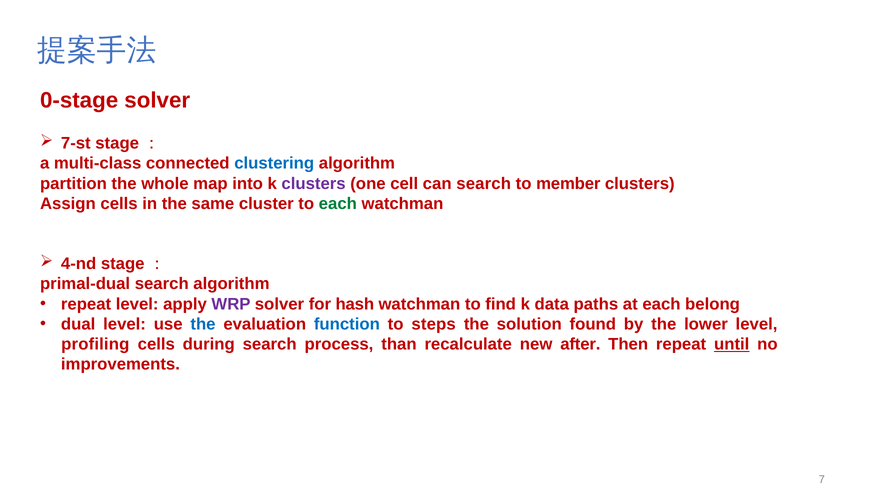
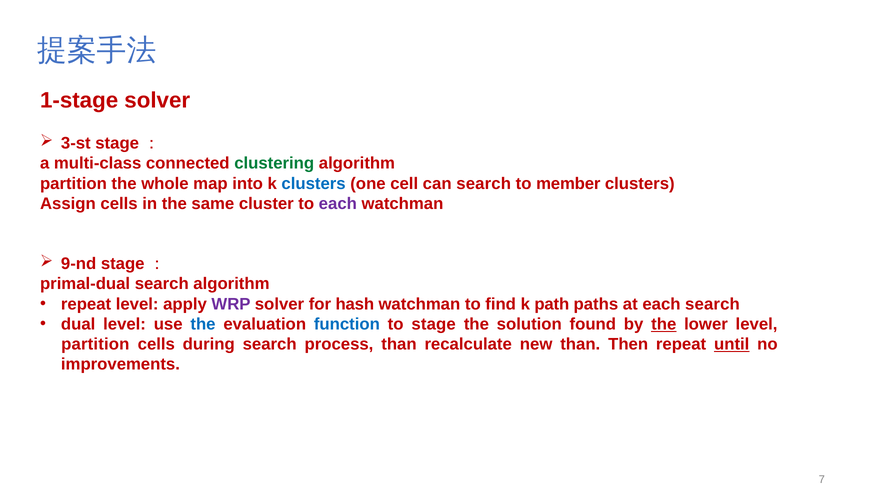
0-stage: 0-stage -> 1-stage
7-st: 7-st -> 3-st
clustering colour: blue -> green
clusters at (314, 184) colour: purple -> blue
each at (338, 204) colour: green -> purple
4-nd: 4-nd -> 9-nd
data: data -> path
each belong: belong -> search
steps: steps -> stage
the at (664, 324) underline: none -> present
profiling at (95, 344): profiling -> partition
new after: after -> than
